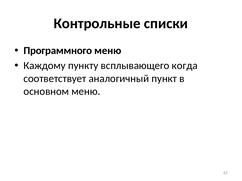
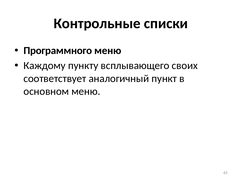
когда: когда -> своих
